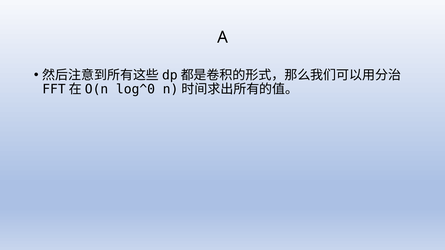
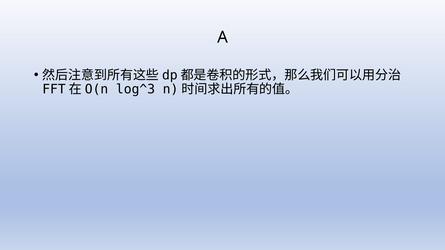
log^0: log^0 -> log^3
